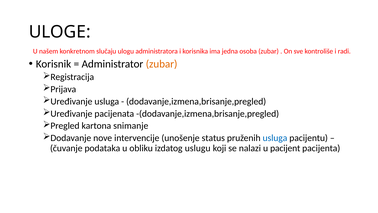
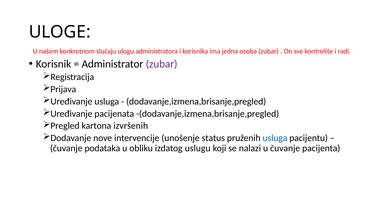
zubar at (162, 64) colour: orange -> purple
snimanje: snimanje -> izvršenih
u pacijent: pacijent -> čuvanje
